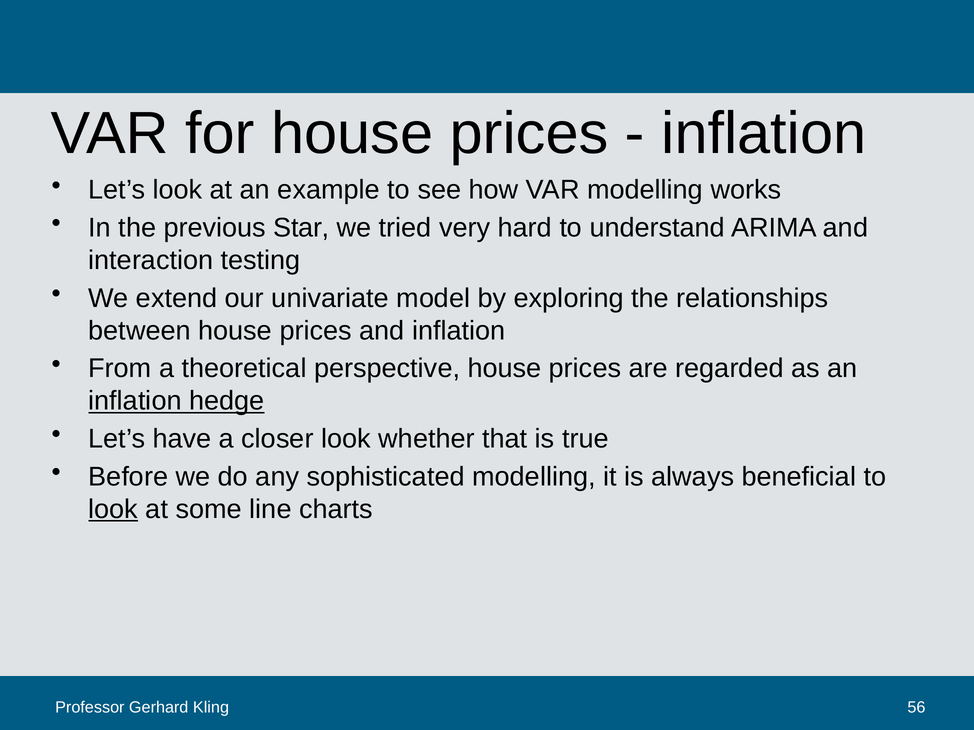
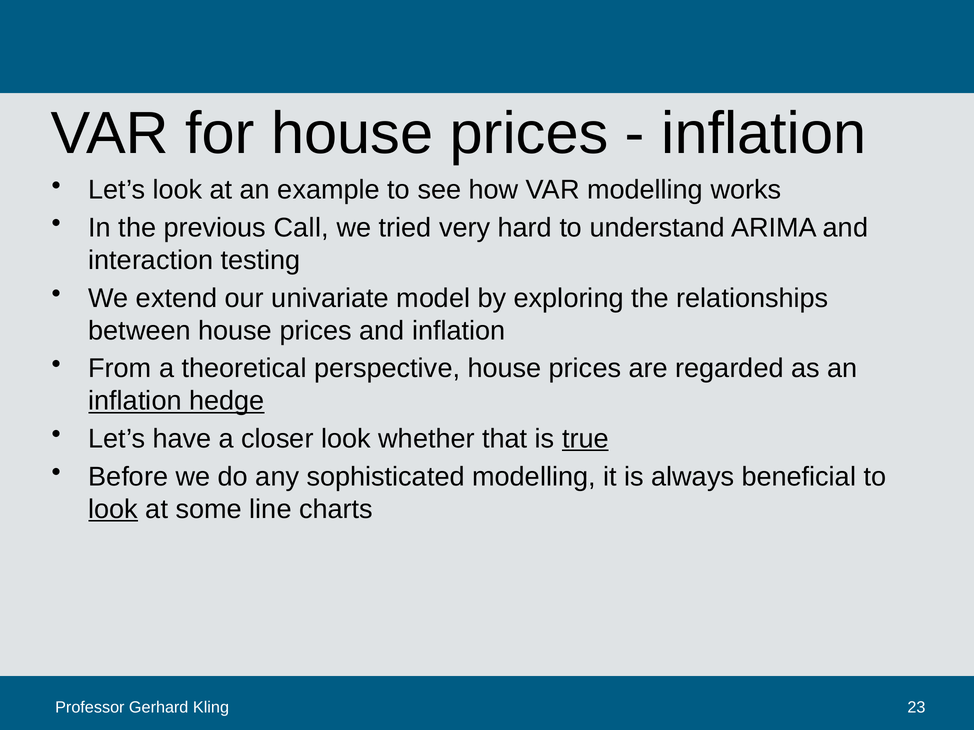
Star: Star -> Call
true underline: none -> present
56: 56 -> 23
